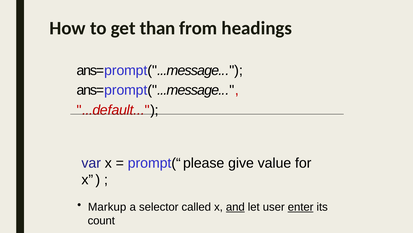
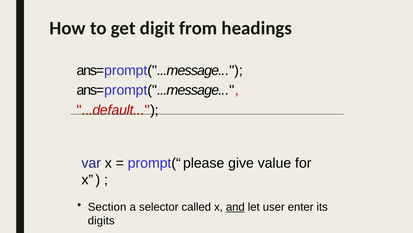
than: than -> digit
Markup: Markup -> Section
enter underline: present -> none
count: count -> digits
